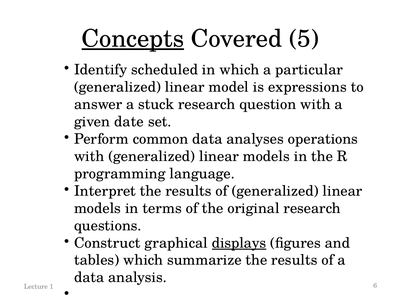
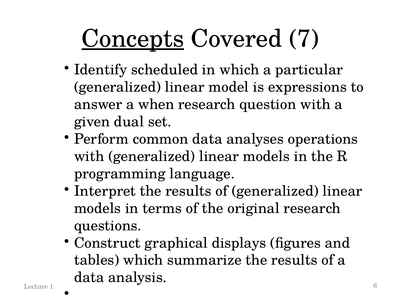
5: 5 -> 7
stuck: stuck -> when
date: date -> dual
displays underline: present -> none
